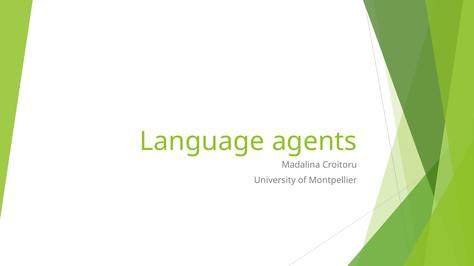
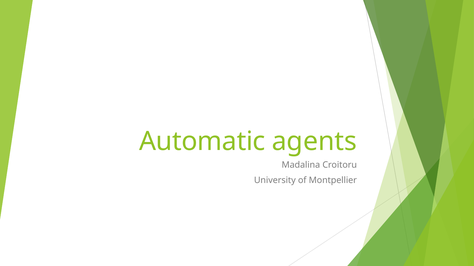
Language: Language -> Automatic
